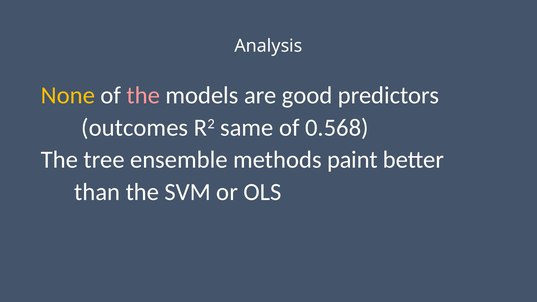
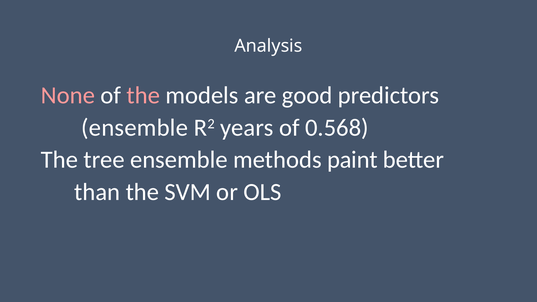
None colour: yellow -> pink
outcomes at (135, 128): outcomes -> ensemble
same: same -> years
